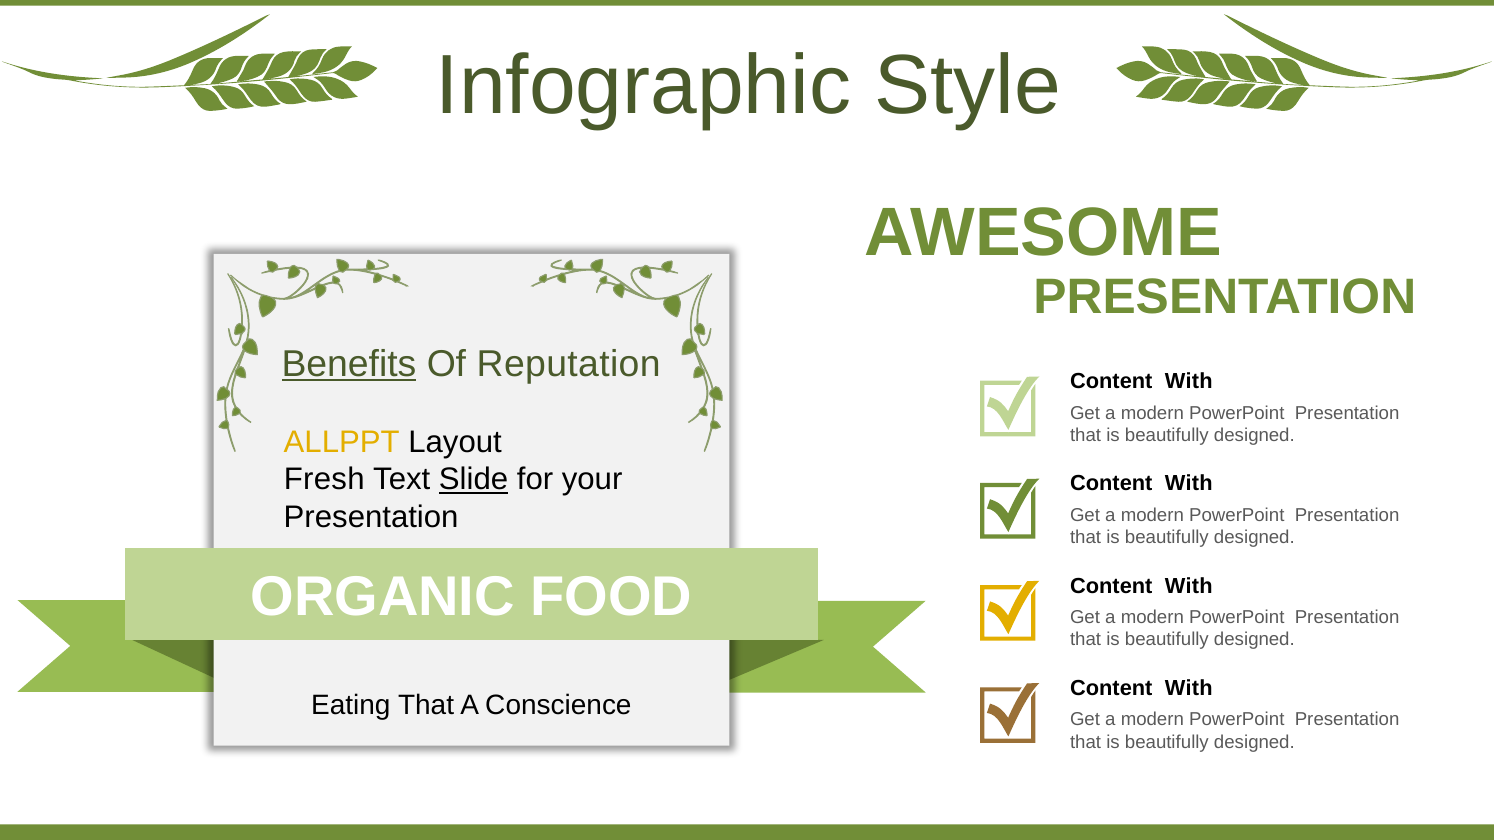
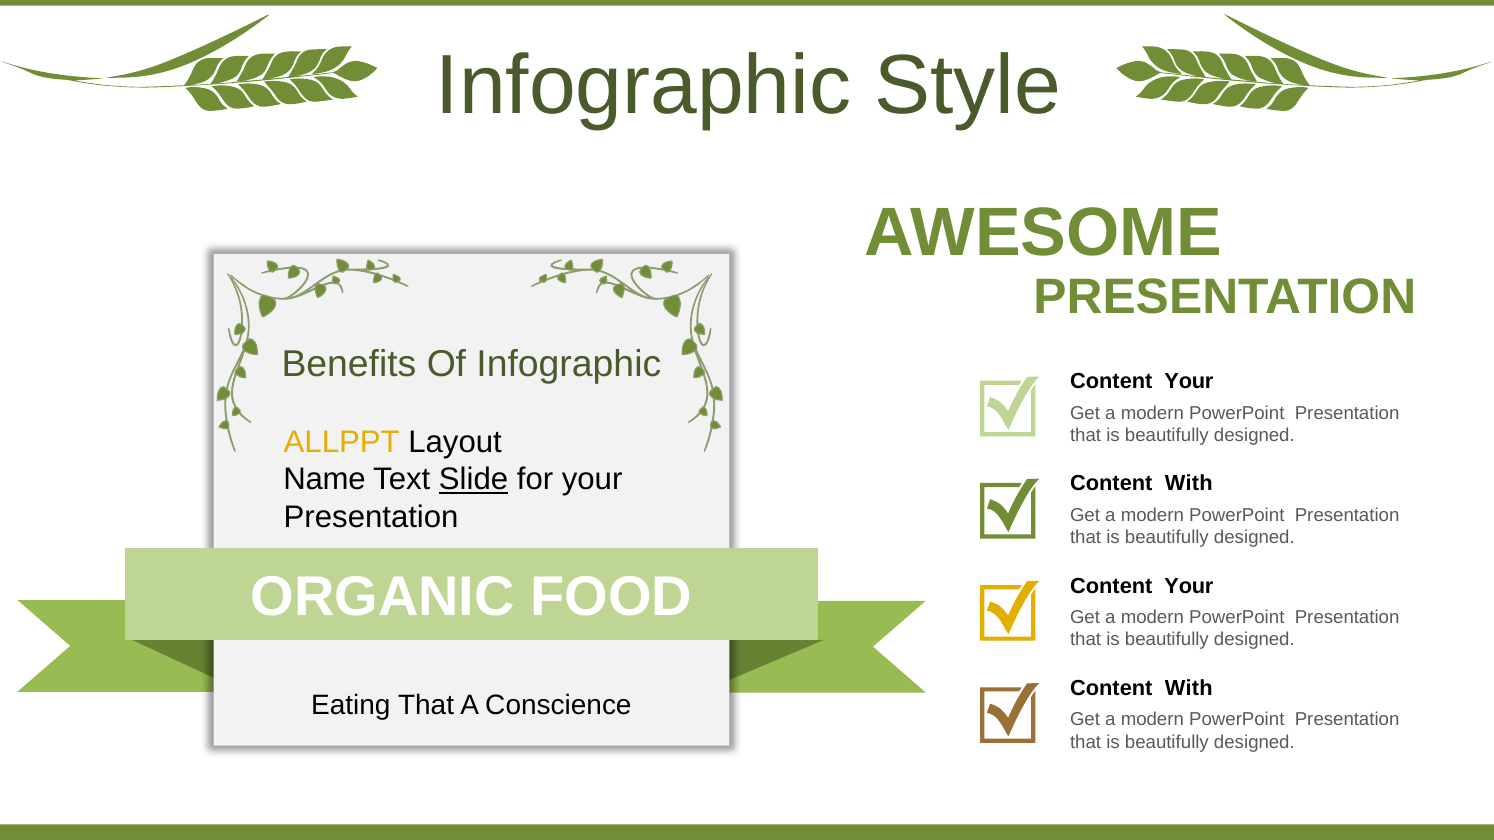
Benefits underline: present -> none
Of Reputation: Reputation -> Infographic
With at (1189, 382): With -> Your
Fresh: Fresh -> Name
With at (1189, 586): With -> Your
